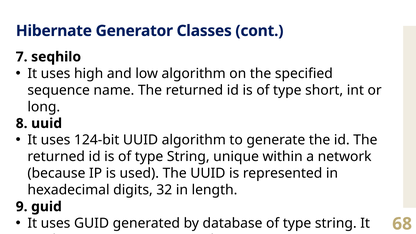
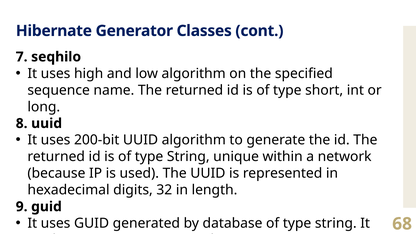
124-bit: 124-bit -> 200-bit
